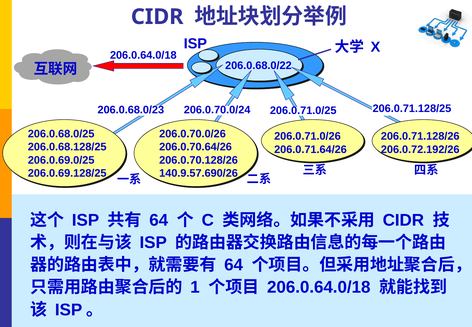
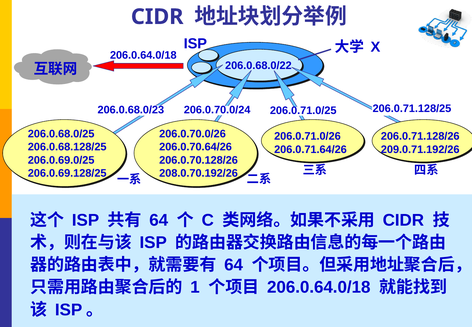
206.0.72.192/26: 206.0.72.192/26 -> 209.0.71.192/26
140.9.57.690/26: 140.9.57.690/26 -> 208.0.70.192/26
